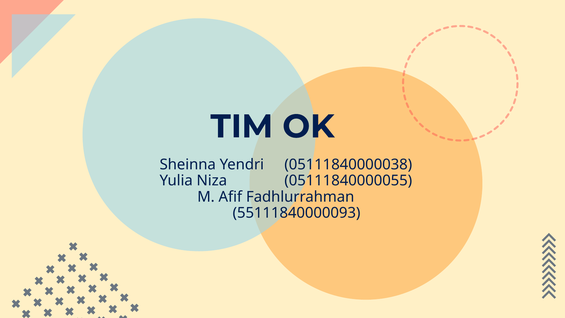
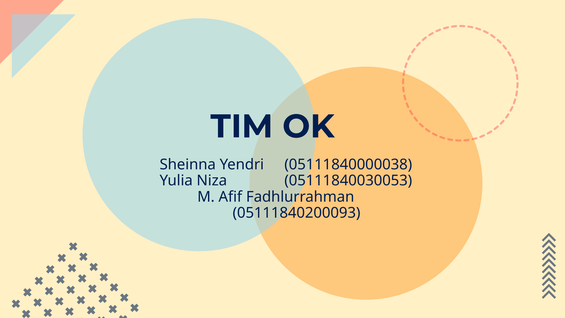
05111840000055: 05111840000055 -> 05111840030053
55111840000093: 55111840000093 -> 05111840200093
